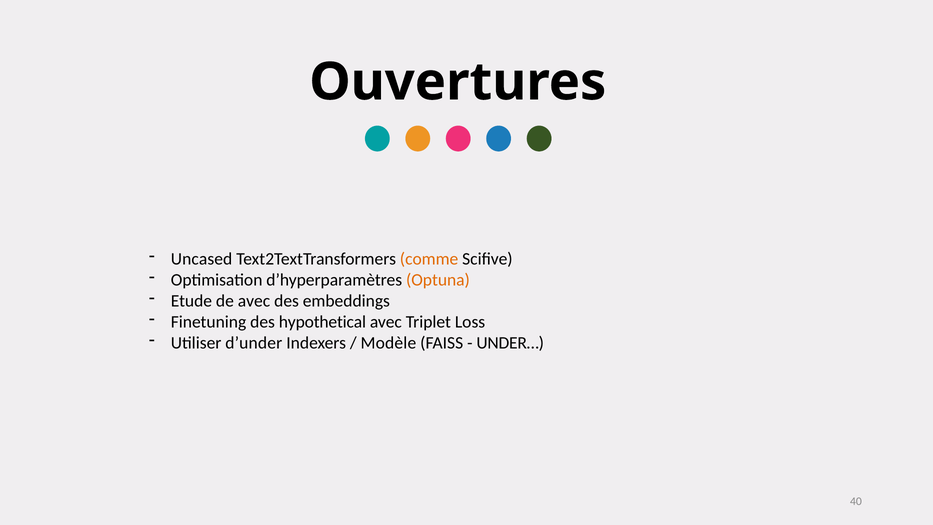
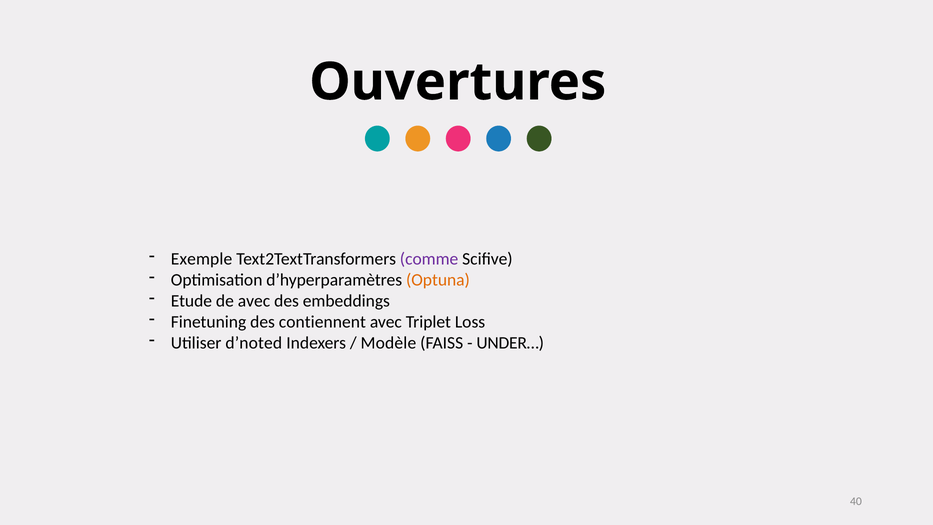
Uncased: Uncased -> Exemple
comme colour: orange -> purple
hypothetical: hypothetical -> contiennent
d’under: d’under -> d’noted
